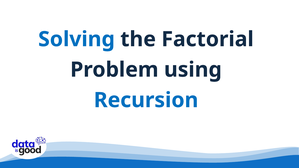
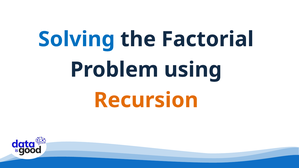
Recursion colour: blue -> orange
